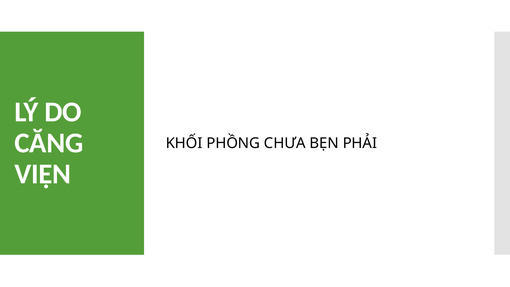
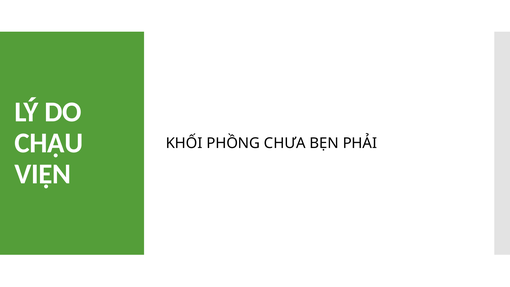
CĂNG: CĂNG -> CHẬU
